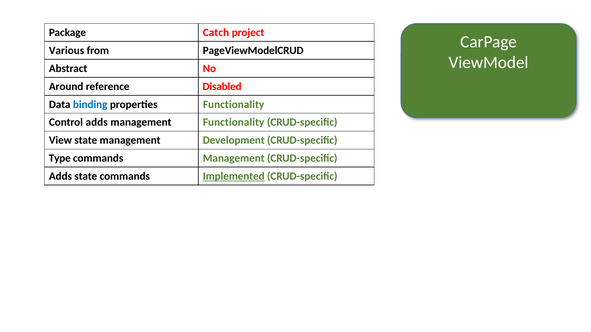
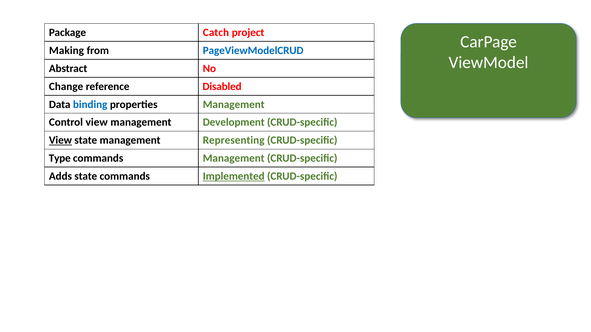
Various: Various -> Making
PageViewModelCRUD colour: black -> blue
Around: Around -> Change
properties Functionality: Functionality -> Management
Control adds: adds -> view
management Functionality: Functionality -> Development
View at (60, 140) underline: none -> present
Development: Development -> Representing
